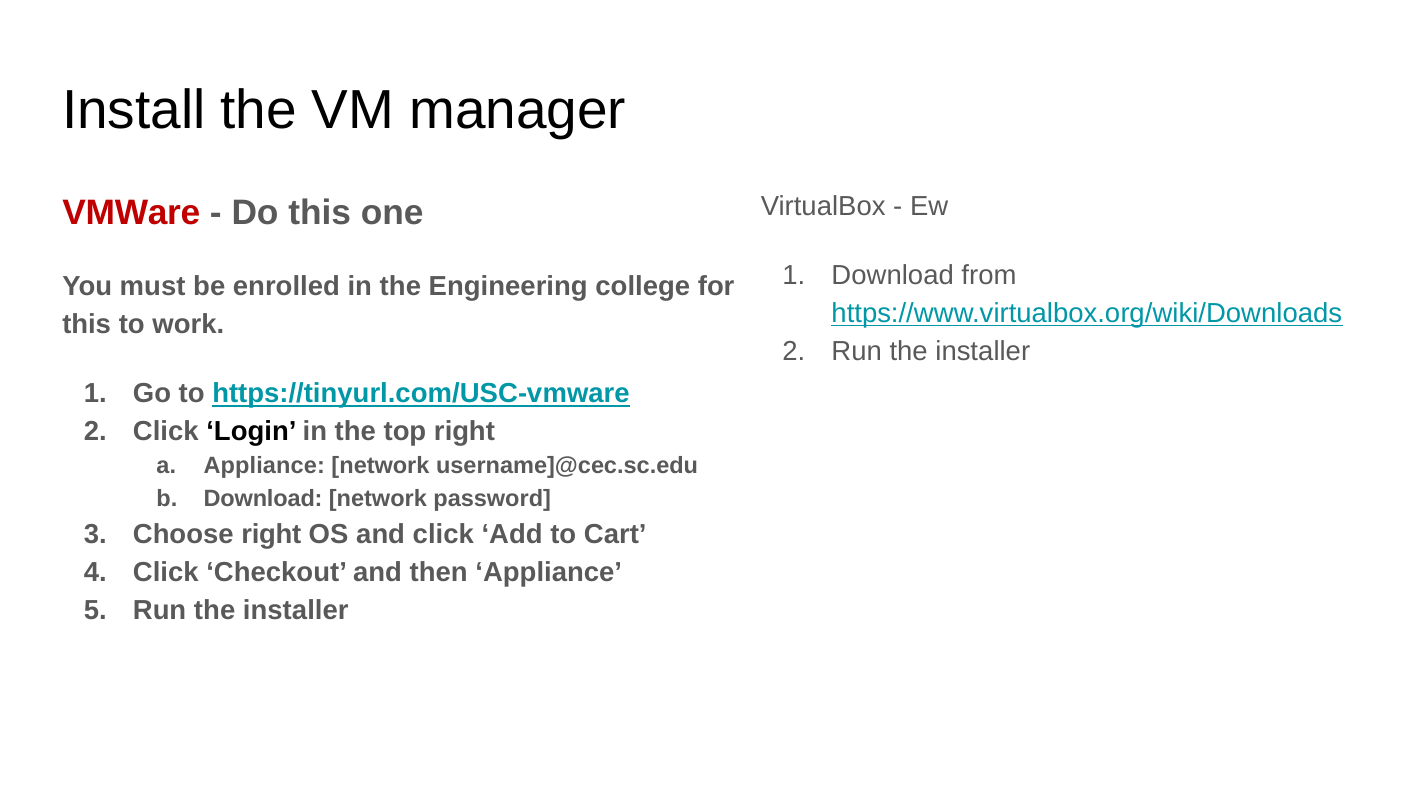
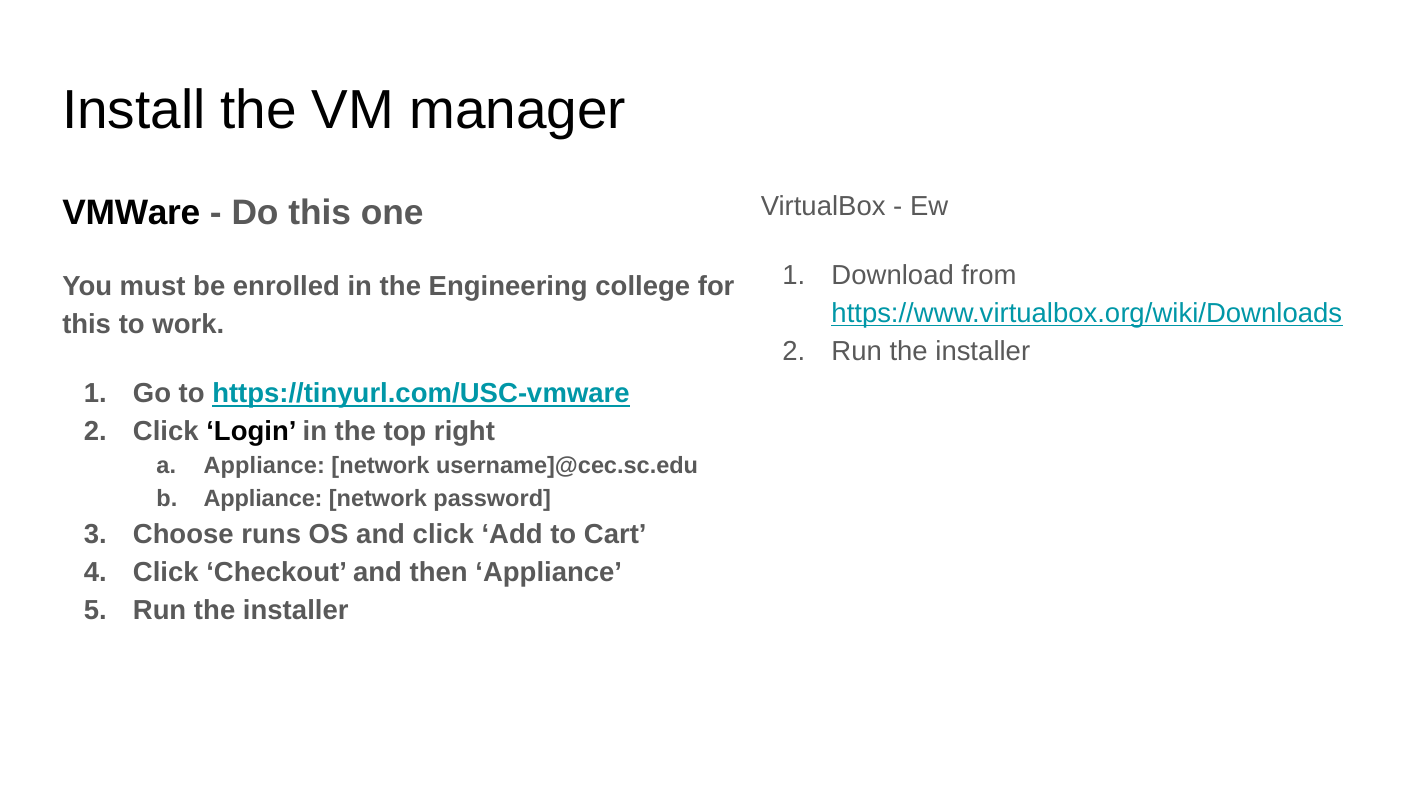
VMWare colour: red -> black
Download at (263, 498): Download -> Appliance
Choose right: right -> runs
